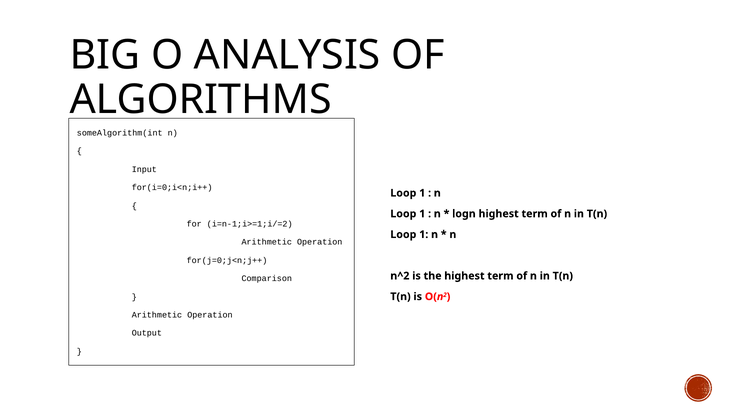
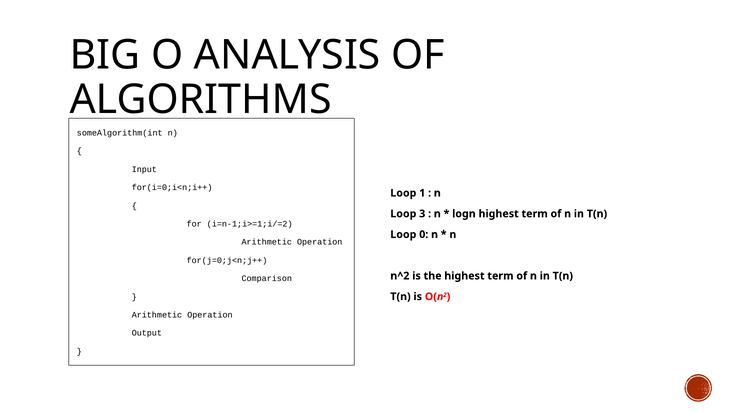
1 at (422, 214): 1 -> 3
1 at (424, 234): 1 -> 0
